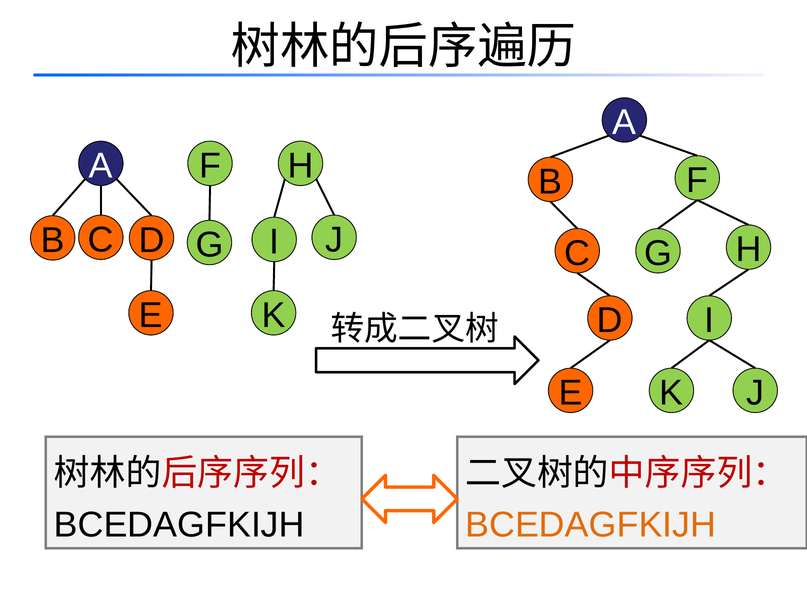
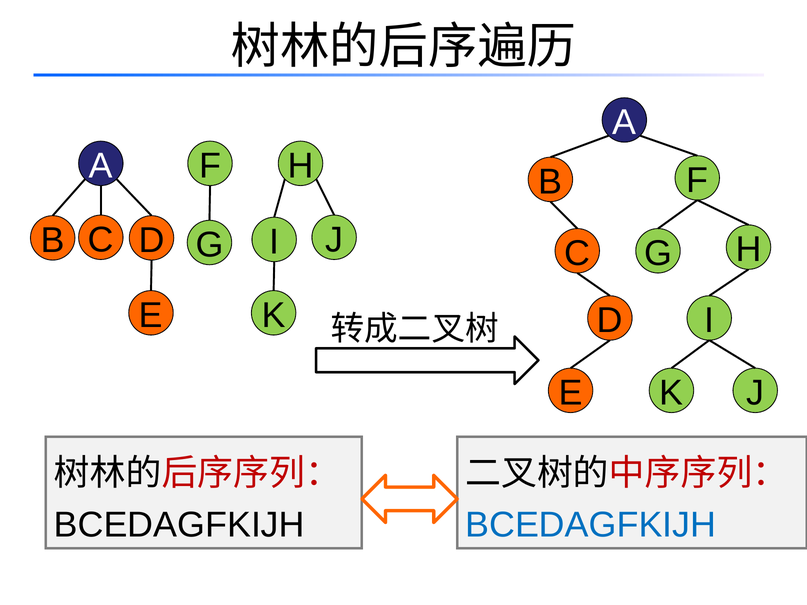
BCEDAGFKIJH at (591, 525) colour: orange -> blue
